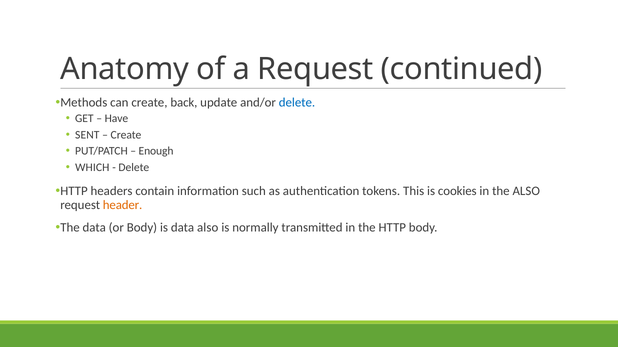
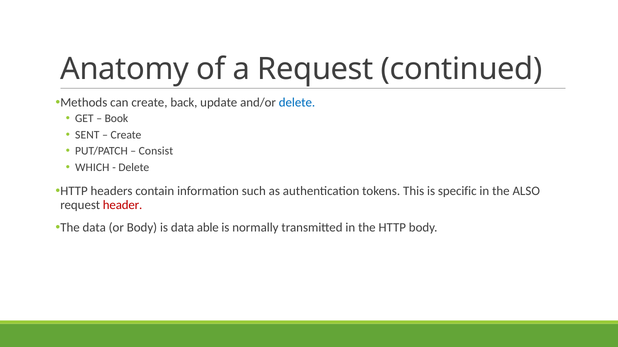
Have: Have -> Book
Enough: Enough -> Consist
cookies: cookies -> specific
header colour: orange -> red
data also: also -> able
